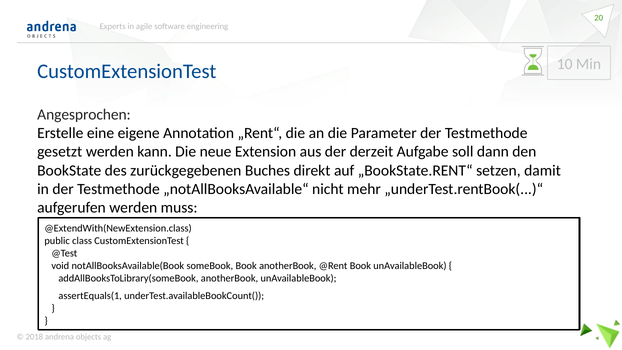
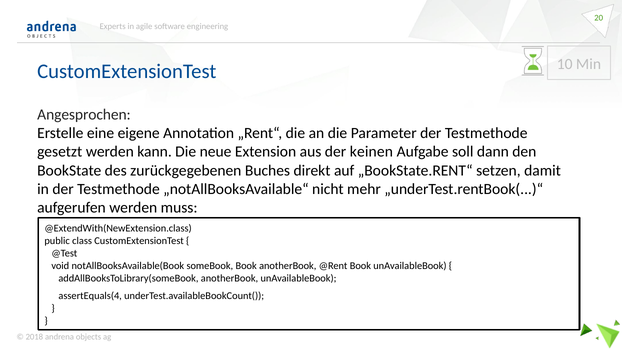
derzeit: derzeit -> keinen
assertEquals(1: assertEquals(1 -> assertEquals(4
